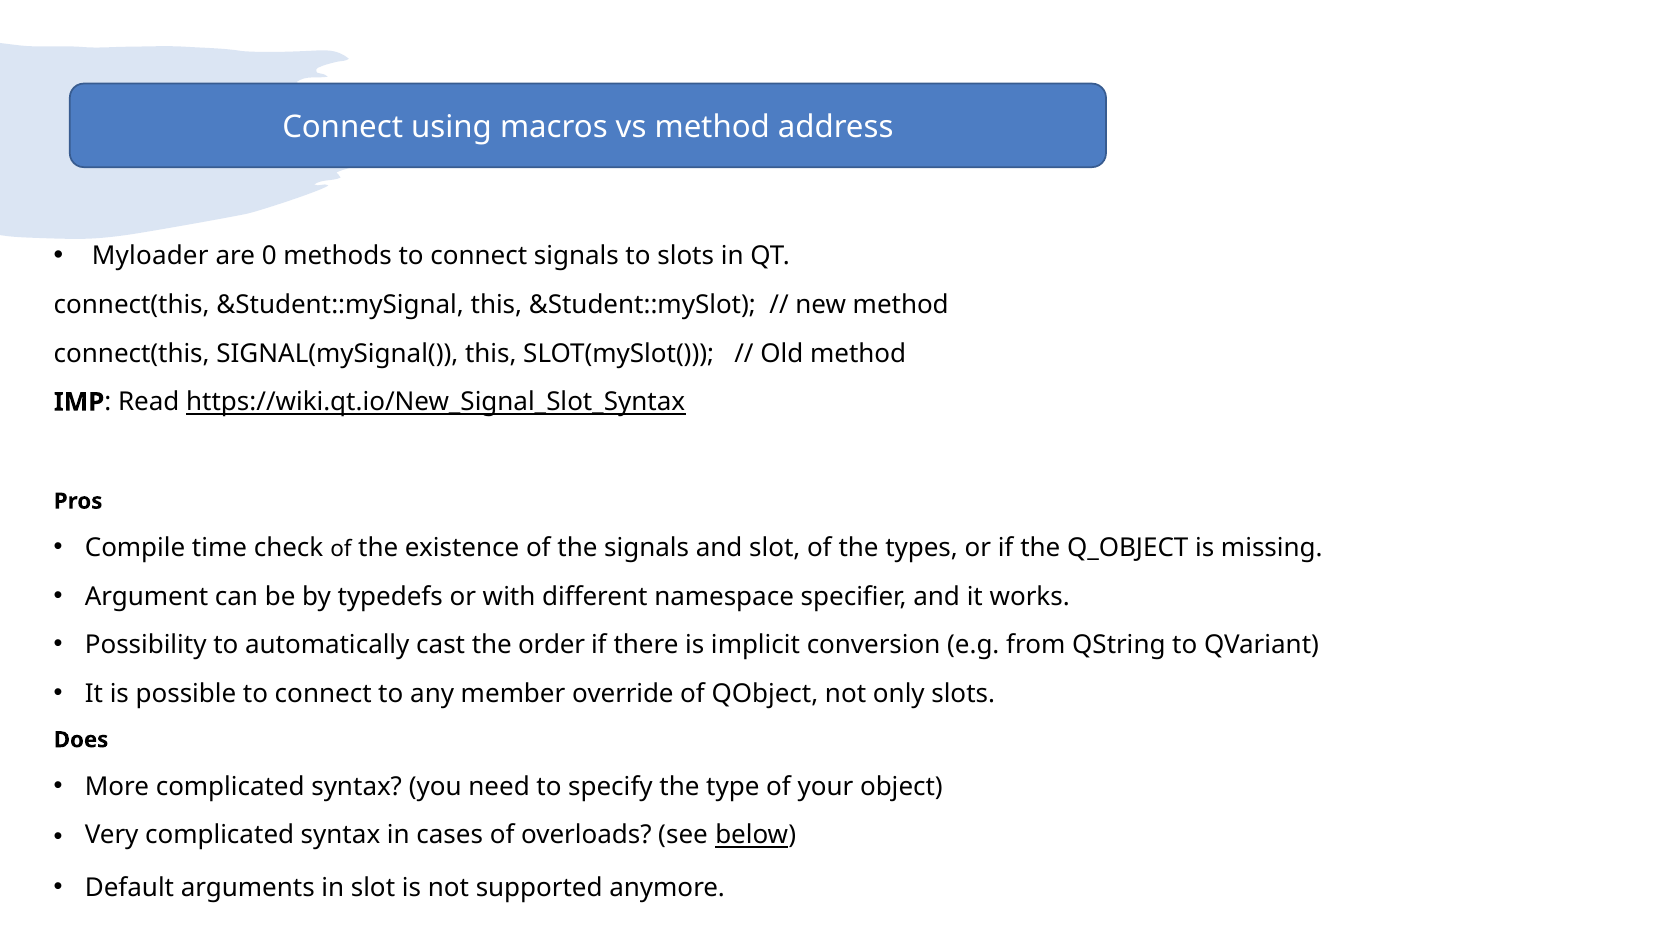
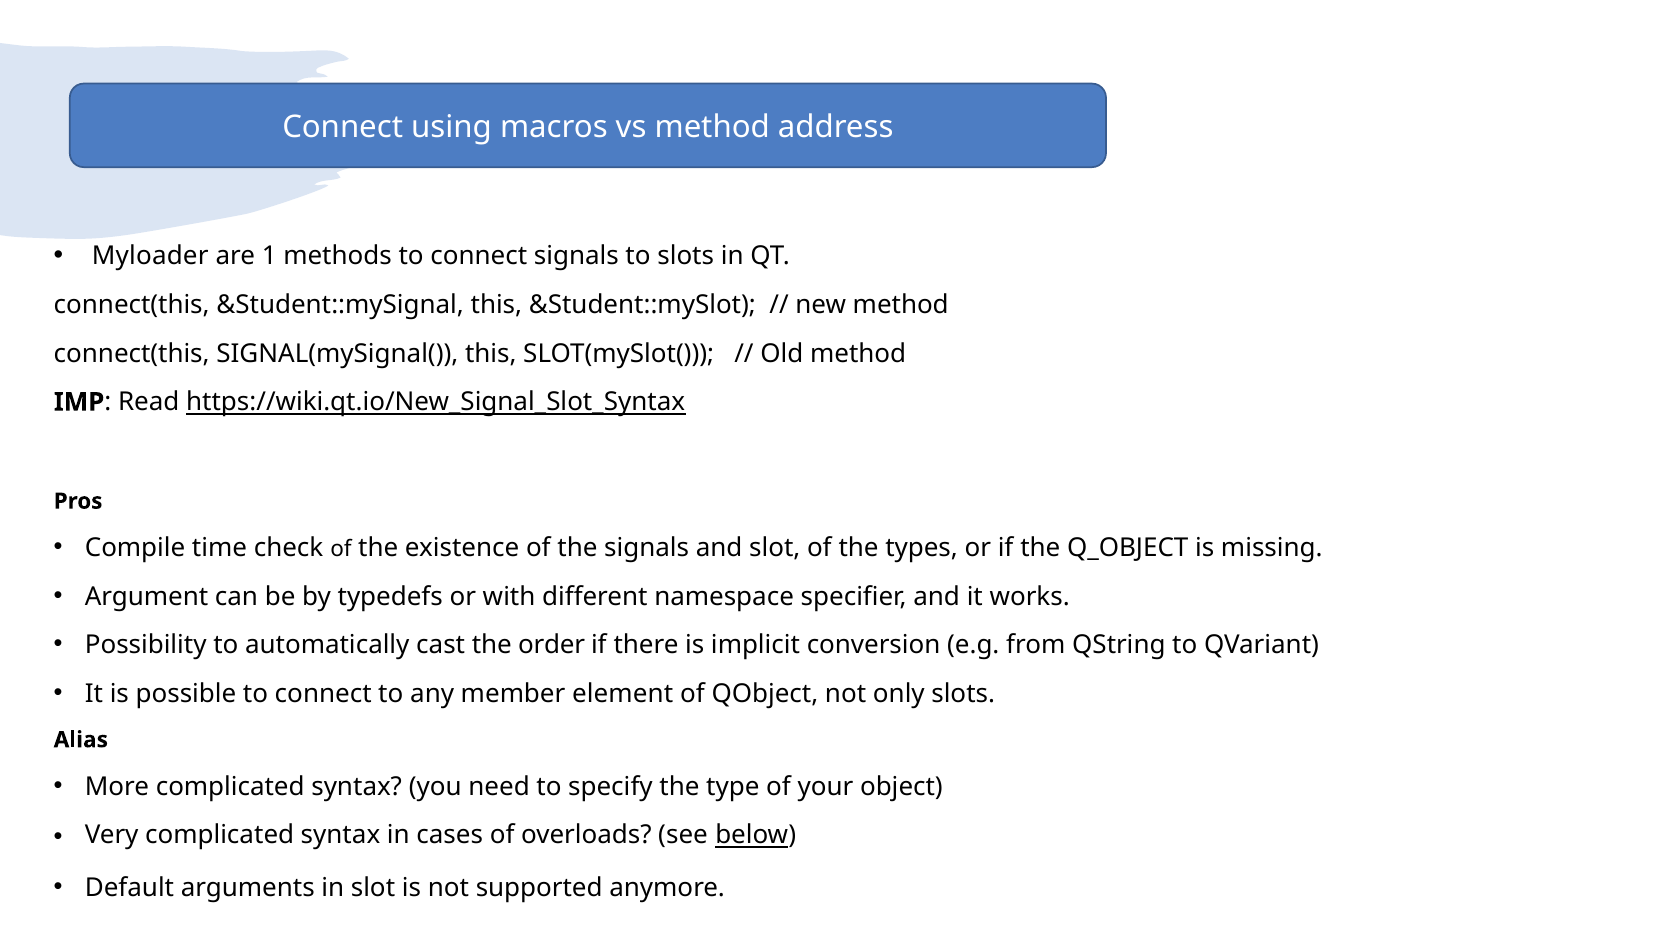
0: 0 -> 1
override: override -> element
Does: Does -> Alias
